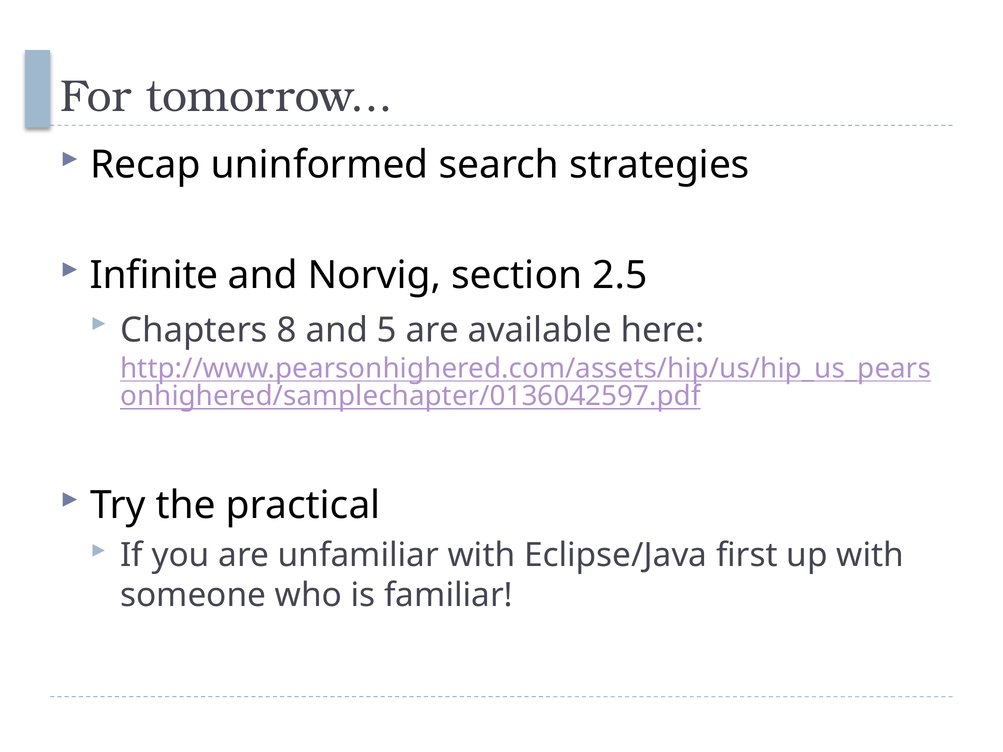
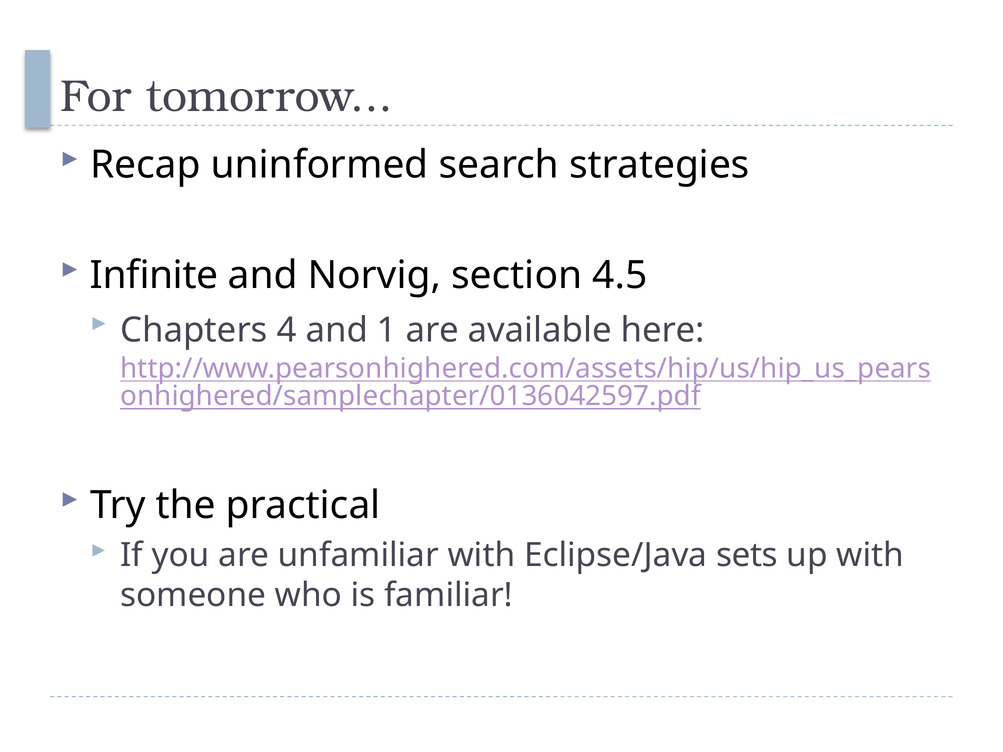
2.5: 2.5 -> 4.5
8: 8 -> 4
5: 5 -> 1
first: first -> sets
